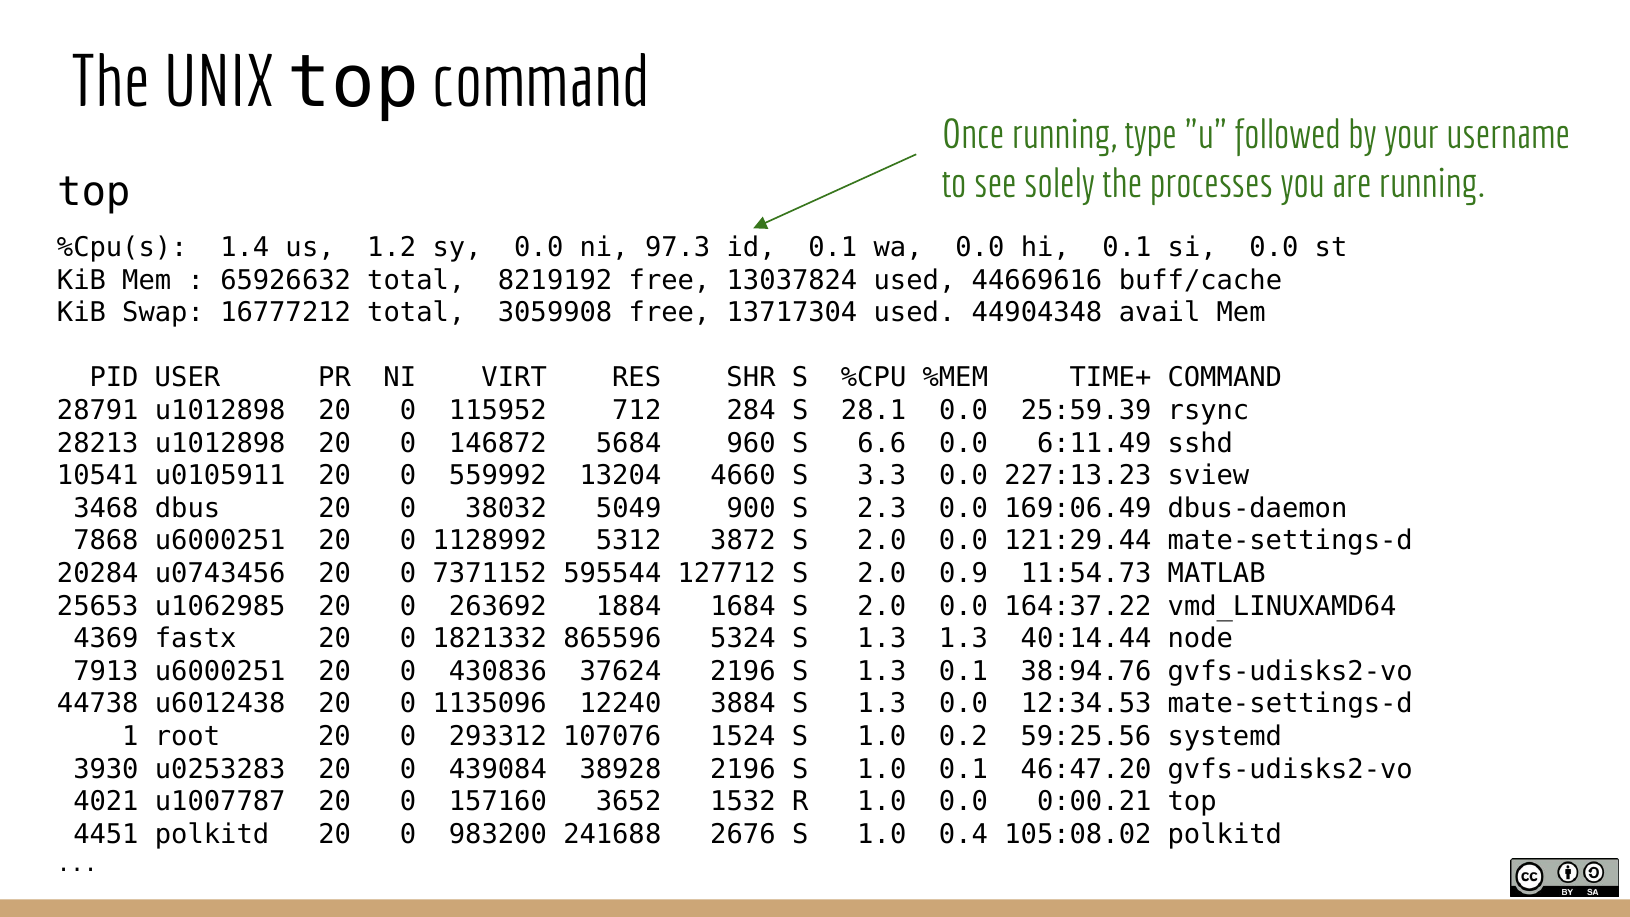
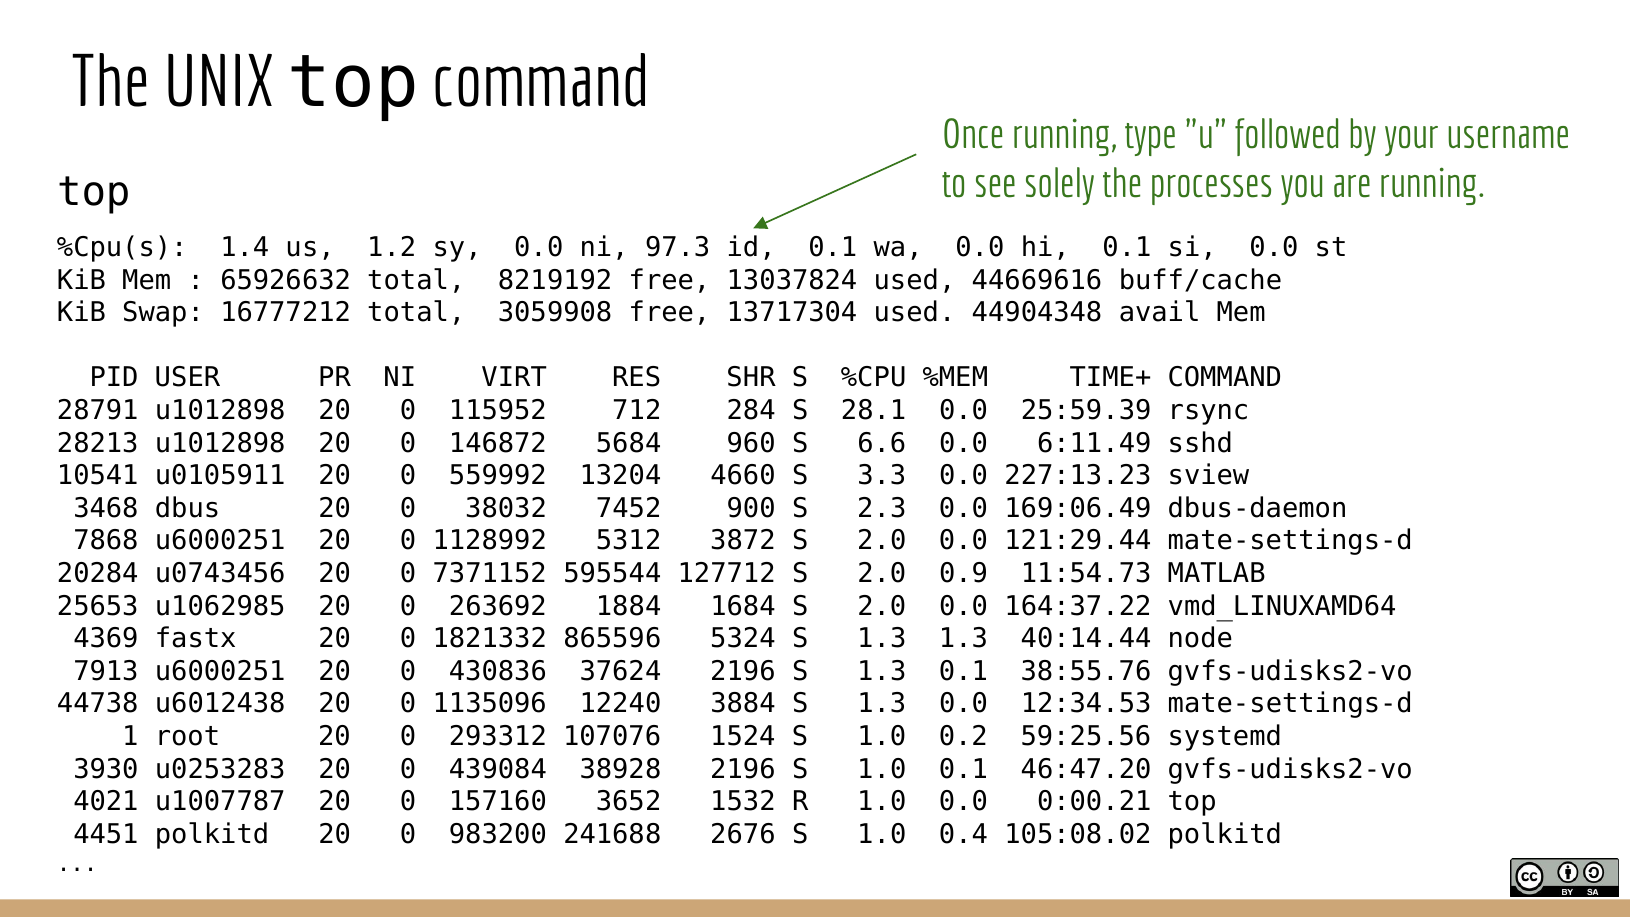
5049: 5049 -> 7452
38:94.76: 38:94.76 -> 38:55.76
